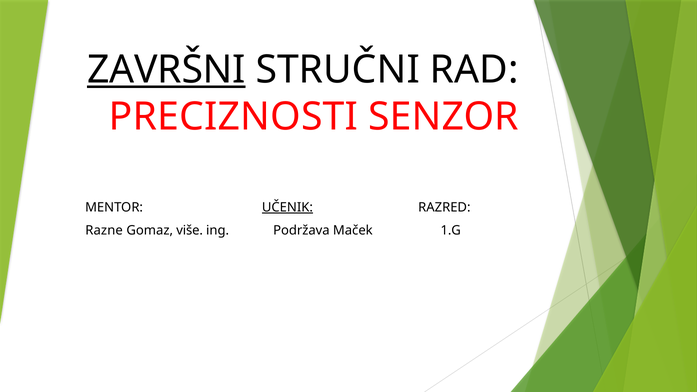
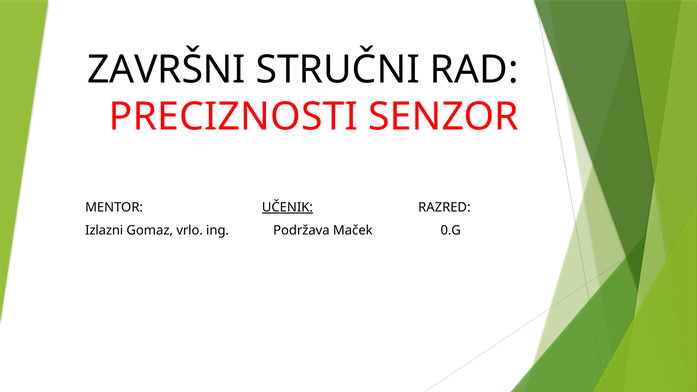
ZAVRŠNI underline: present -> none
Razne: Razne -> Izlazni
više: više -> vrlo
1.G: 1.G -> 0.G
